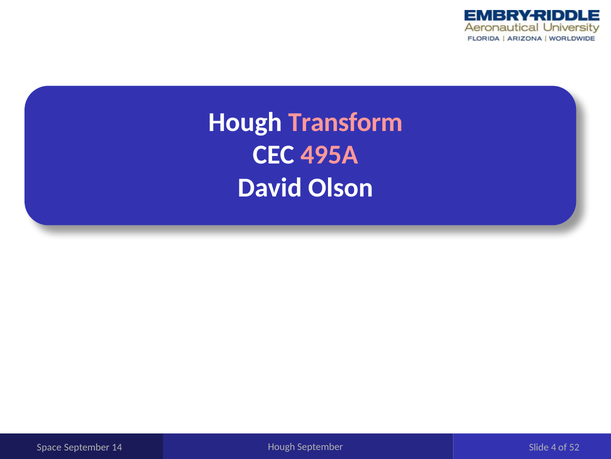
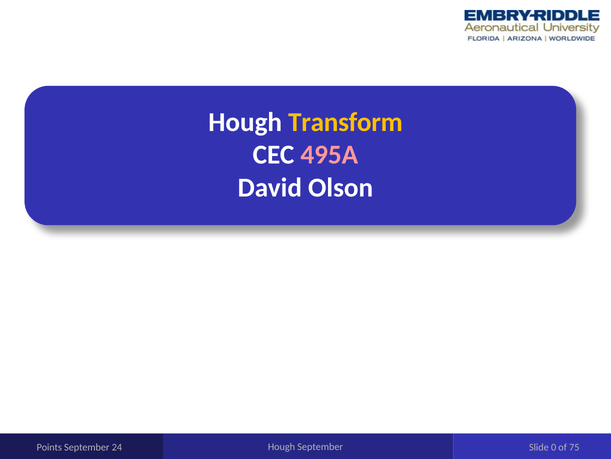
Transform colour: pink -> yellow
Space: Space -> Points
14: 14 -> 24
4: 4 -> 0
52: 52 -> 75
